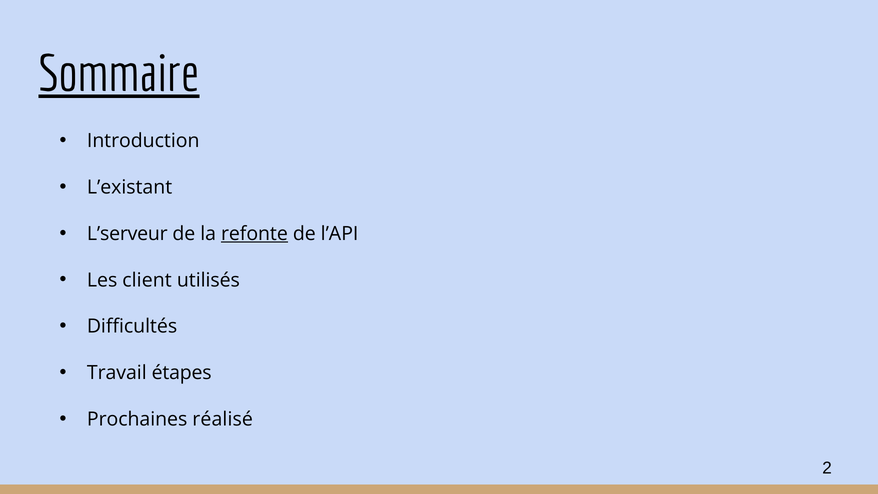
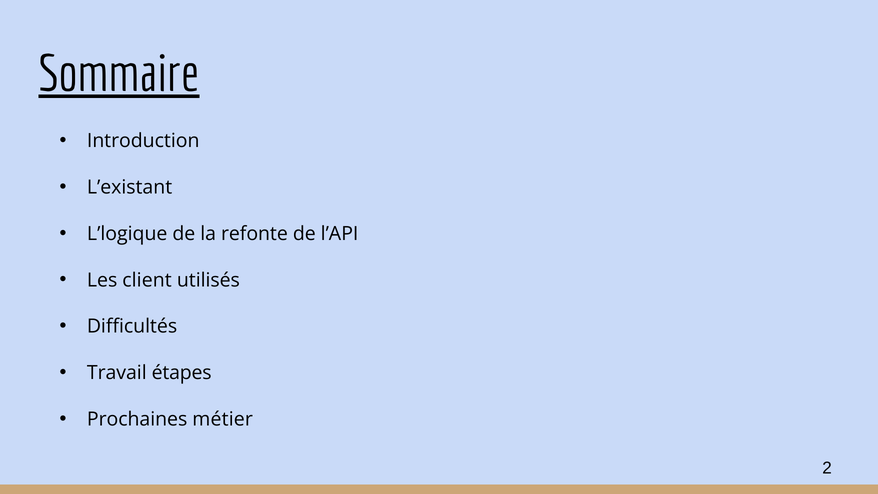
L’serveur: L’serveur -> L’logique
refonte underline: present -> none
réalisé: réalisé -> métier
